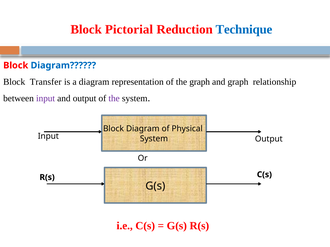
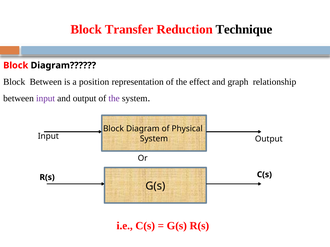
Pictorial: Pictorial -> Transfer
Technique colour: blue -> black
Diagram at (63, 66) colour: blue -> black
Block Transfer: Transfer -> Between
a diagram: diagram -> position
the graph: graph -> effect
